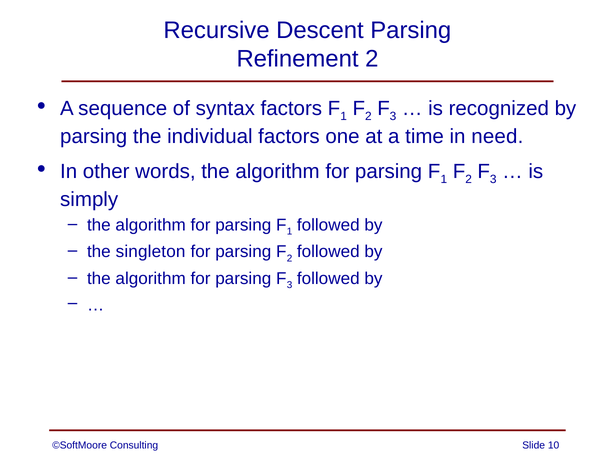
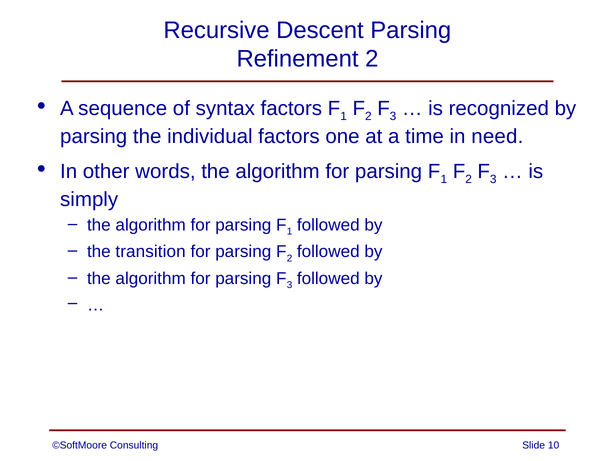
singleton: singleton -> transition
